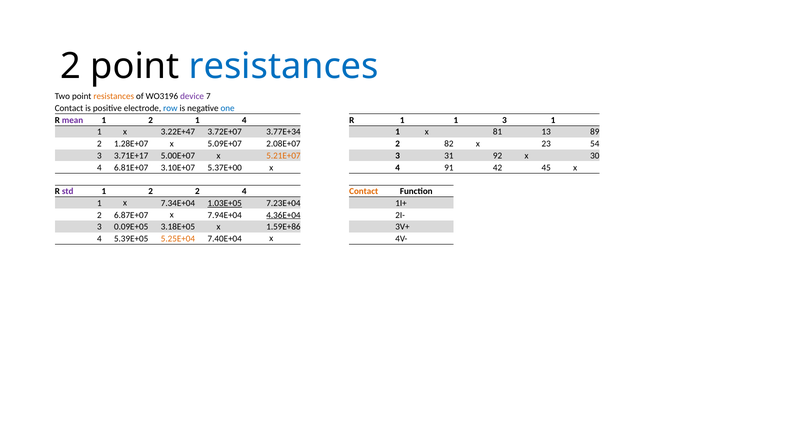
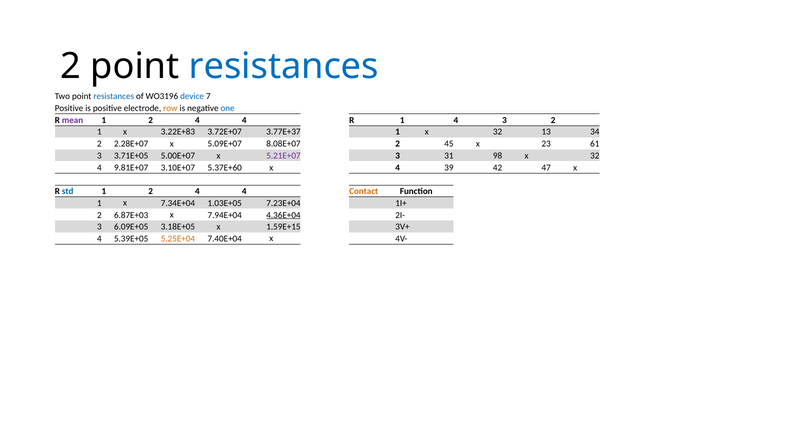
resistances at (114, 96) colour: orange -> blue
device colour: purple -> blue
Contact at (69, 108): Contact -> Positive
row colour: blue -> orange
1 at (197, 120): 1 -> 4
R 1 1: 1 -> 4
3 1: 1 -> 2
3.22E+47: 3.22E+47 -> 3.22E+83
3.77E+34: 3.77E+34 -> 3.77E+37
1 x 81: 81 -> 32
89: 89 -> 34
1.28E+07: 1.28E+07 -> 2.28E+07
2.08E+07: 2.08E+07 -> 8.08E+07
82: 82 -> 45
54: 54 -> 61
3.71E+17: 3.71E+17 -> 3.71E+05
5.21E+07 colour: orange -> purple
92: 92 -> 98
30 at (595, 156): 30 -> 32
6.81E+07: 6.81E+07 -> 9.81E+07
5.37E+00: 5.37E+00 -> 5.37E+60
91: 91 -> 39
45: 45 -> 47
std colour: purple -> blue
2 at (197, 191): 2 -> 4
1.03E+05 underline: present -> none
6.87E+07: 6.87E+07 -> 6.87E+03
0.09E+05: 0.09E+05 -> 6.09E+05
1.59E+86: 1.59E+86 -> 1.59E+15
